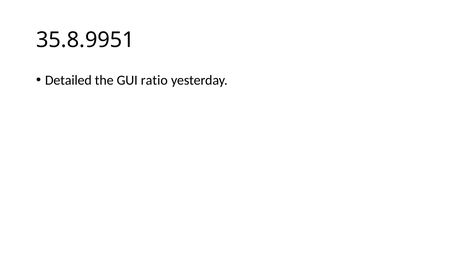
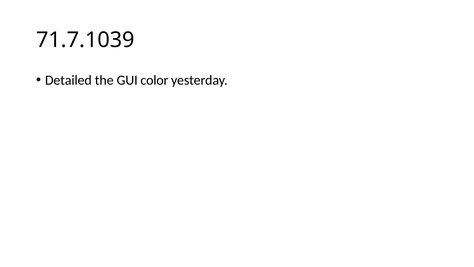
35.8.9951: 35.8.9951 -> 71.7.1039
ratio: ratio -> color
